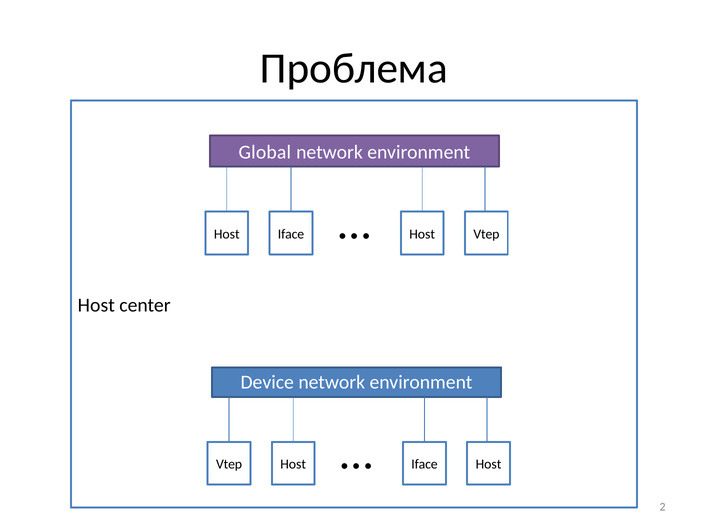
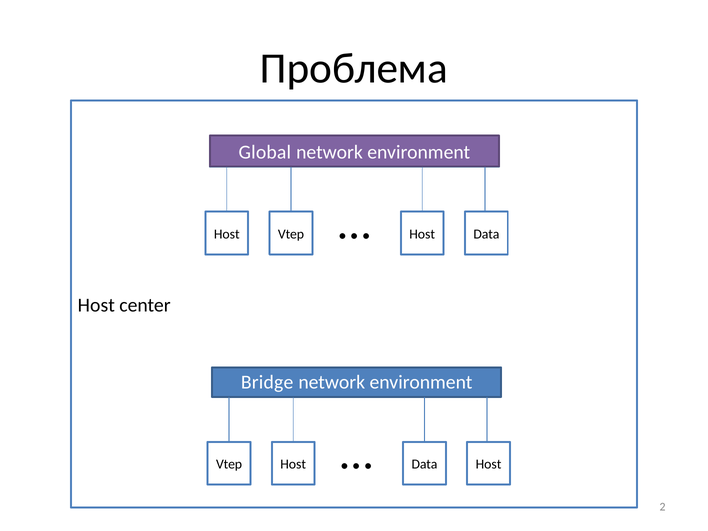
Iface at (291, 234): Iface -> Vtep
Vtep at (486, 234): Vtep -> Data
Device: Device -> Bridge
Iface at (424, 464): Iface -> Data
